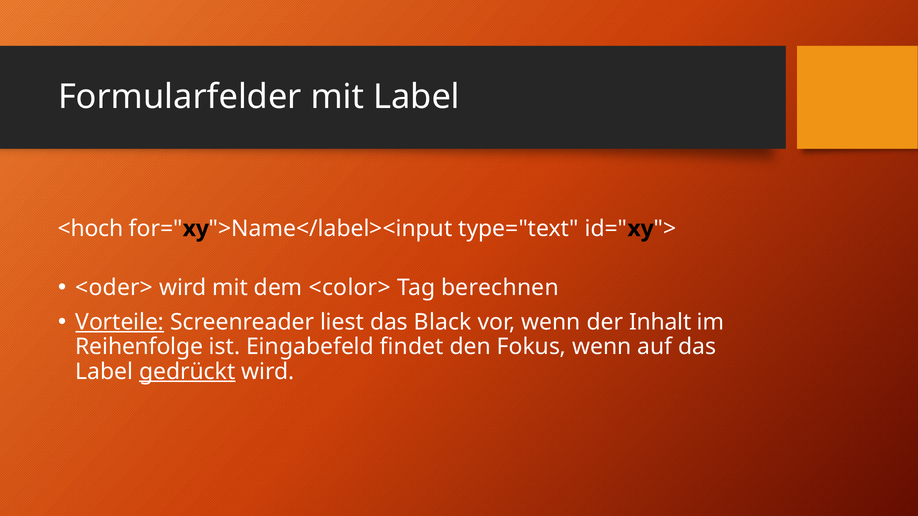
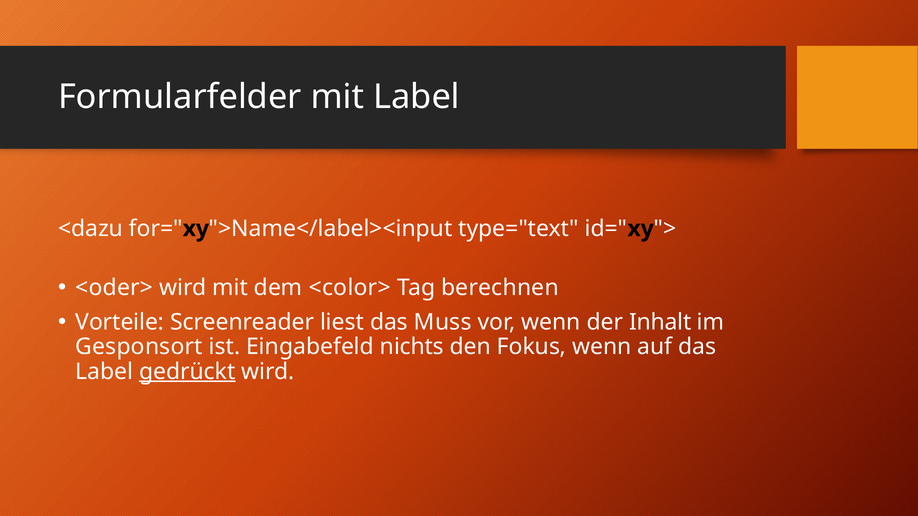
<hoch: <hoch -> <dazu
Vorteile underline: present -> none
Black: Black -> Muss
Reihenfolge: Reihenfolge -> Gesponsort
findet: findet -> nichts
